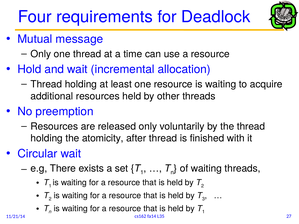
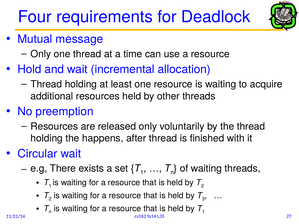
atomicity: atomicity -> happens
